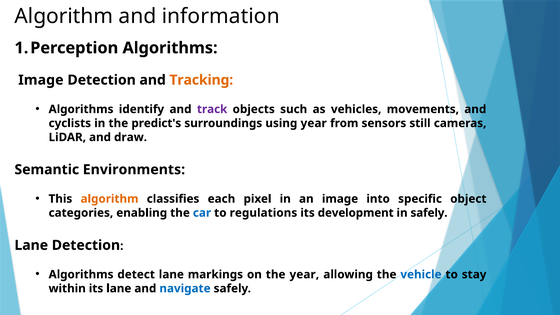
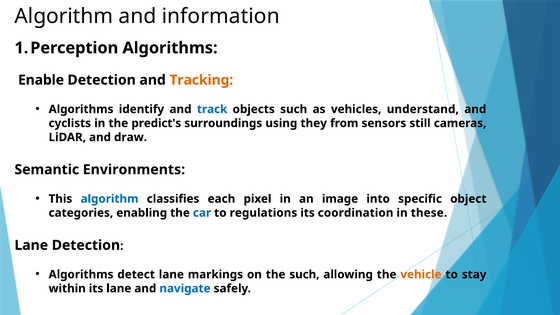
Image at (41, 80): Image -> Enable
track colour: purple -> blue
movements: movements -> understand
using year: year -> they
algorithm at (110, 199) colour: orange -> blue
development: development -> coordination
in safely: safely -> these
the year: year -> such
vehicle colour: blue -> orange
